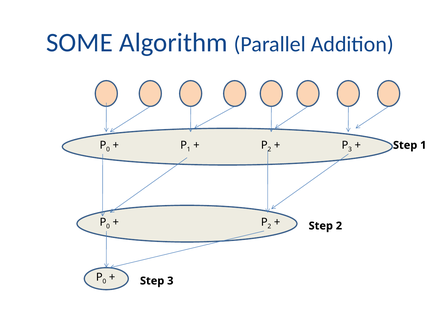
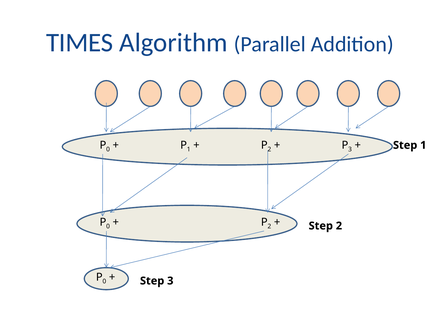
SOME: SOME -> TIMES
